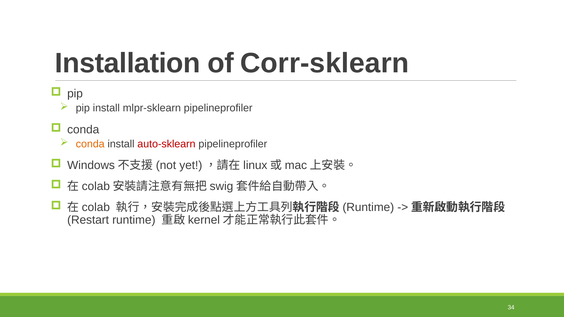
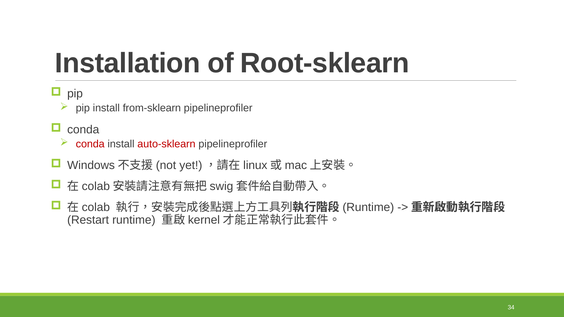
Corr-sklearn: Corr-sklearn -> Root-sklearn
mlpr-sklearn: mlpr-sklearn -> from-sklearn
conda at (90, 144) colour: orange -> red
